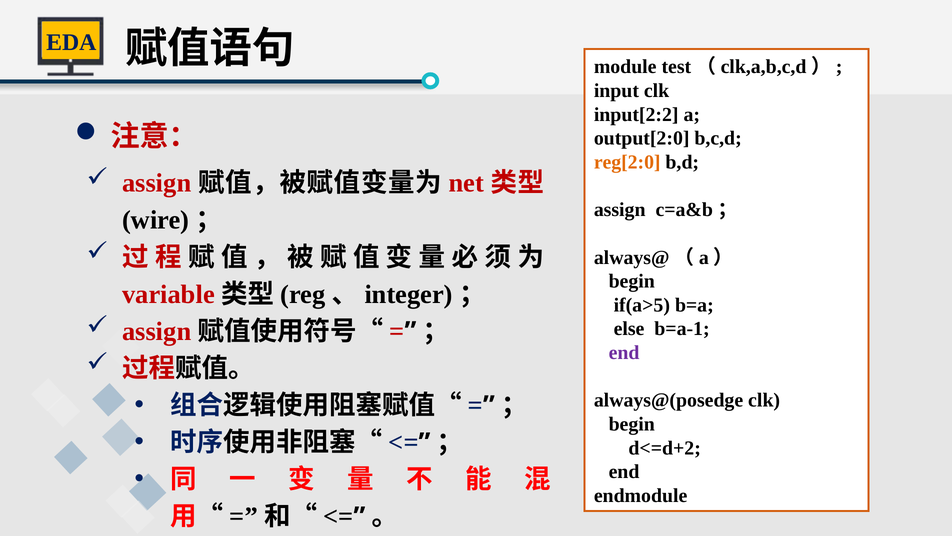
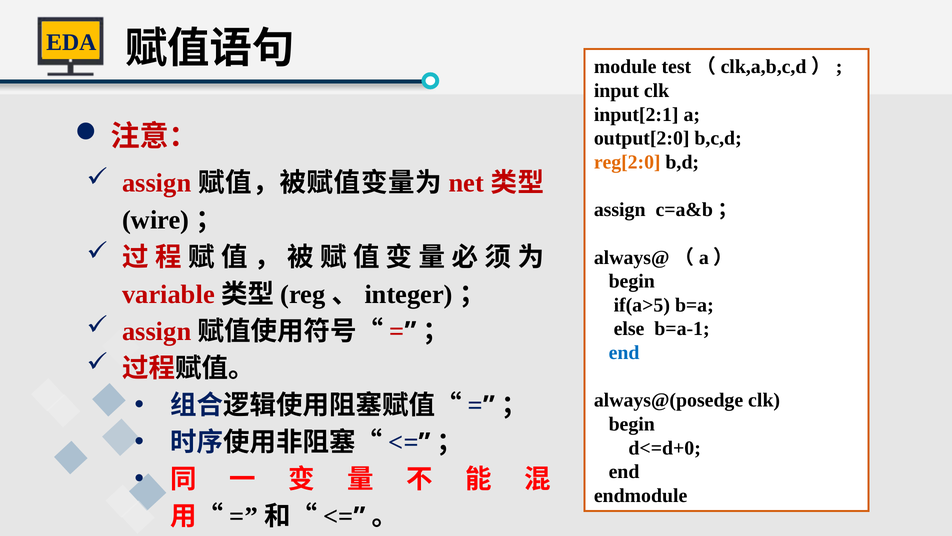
input[2:2: input[2:2 -> input[2:1
end at (624, 352) colour: purple -> blue
d<=d+2: d<=d+2 -> d<=d+0
